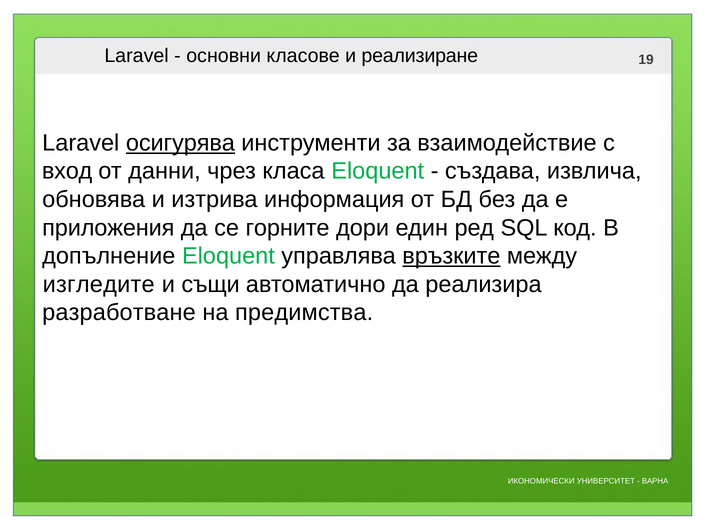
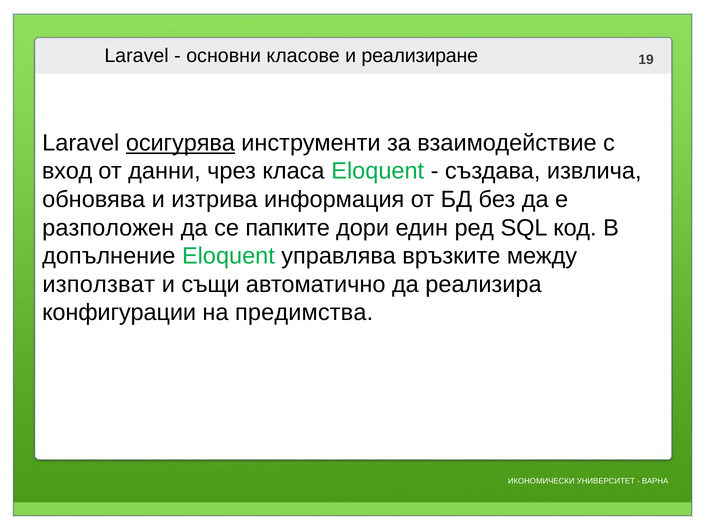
приложения: приложения -> разположен
горните: горните -> папките
връзките underline: present -> none
изгледите: изгледите -> използват
разработване: разработване -> конфигурации
